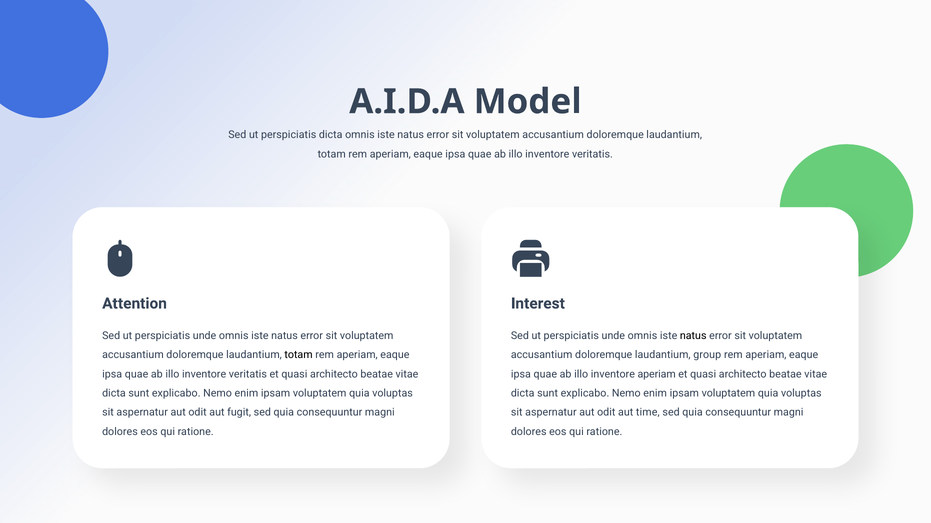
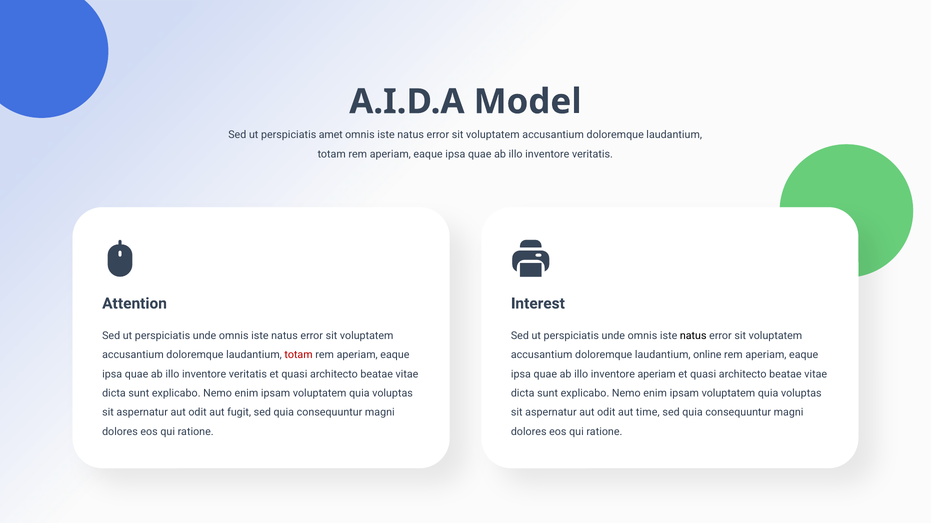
perspiciatis dicta: dicta -> amet
totam at (299, 355) colour: black -> red
group: group -> online
